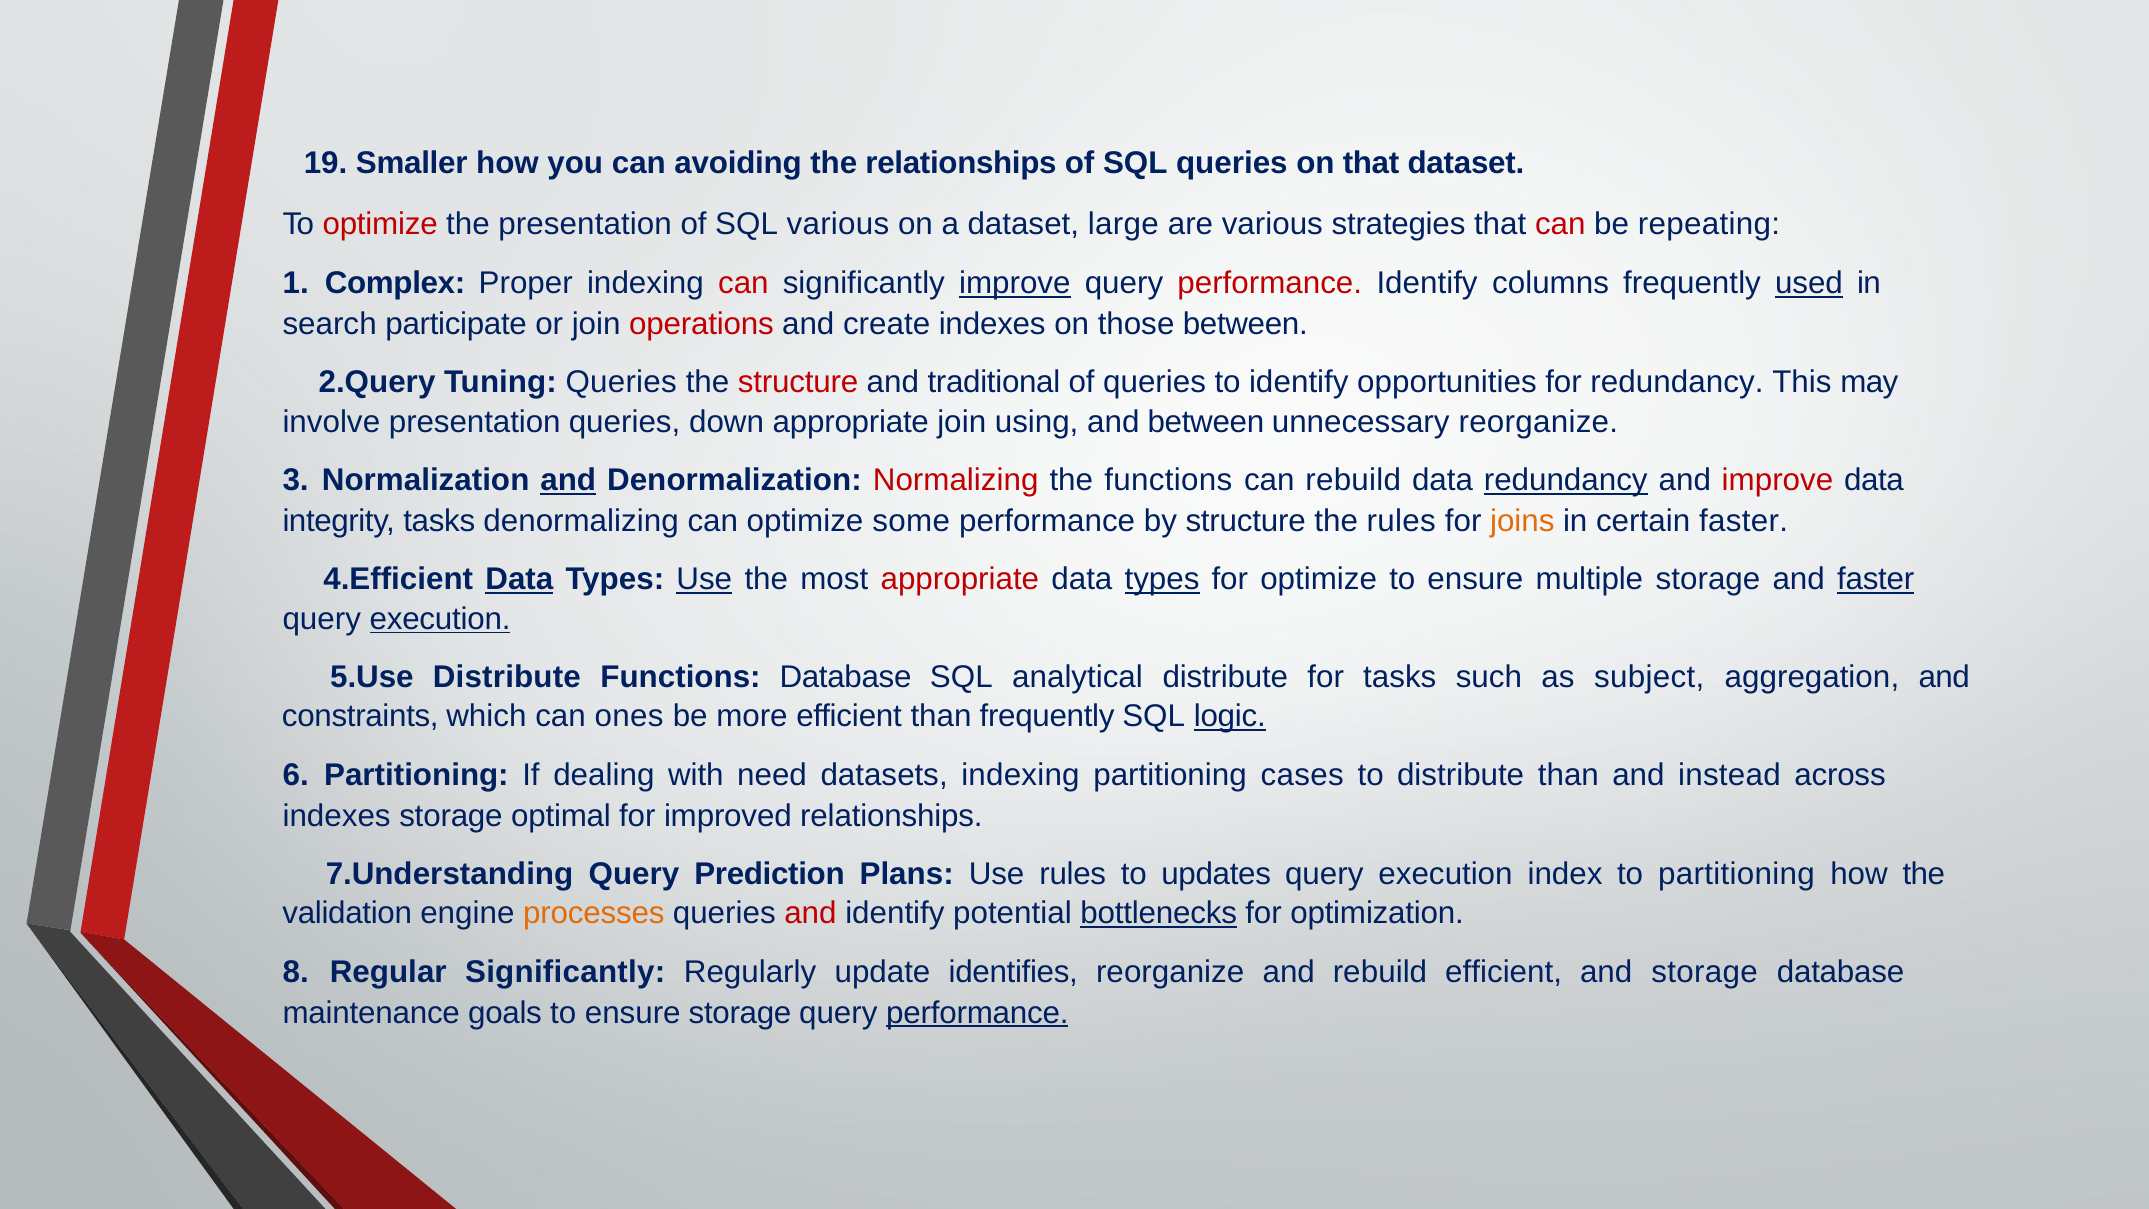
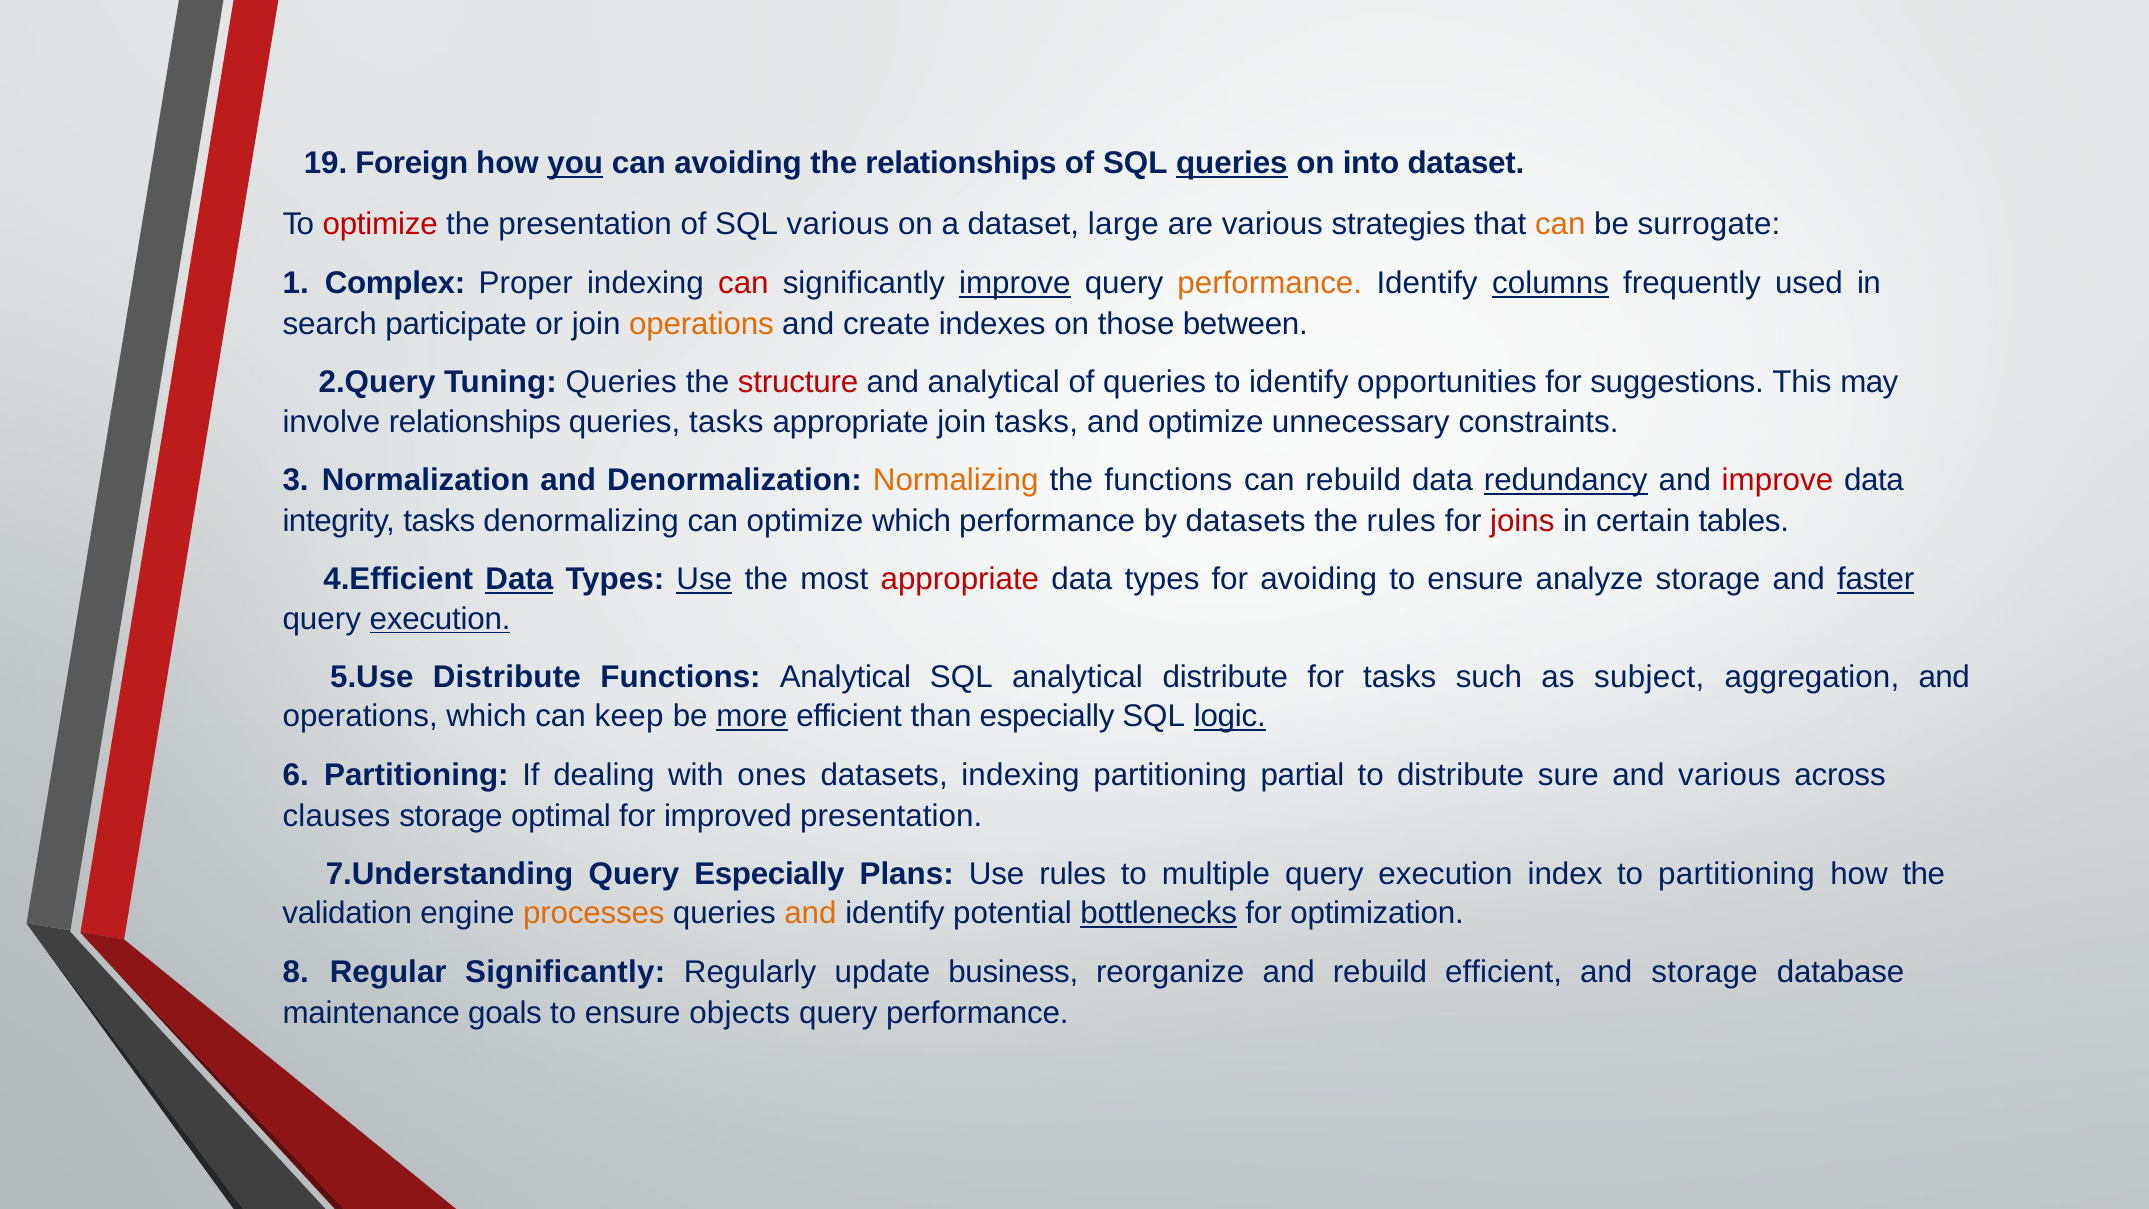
Smaller: Smaller -> Foreign
you underline: none -> present
queries at (1232, 163) underline: none -> present
on that: that -> into
can at (1560, 224) colour: red -> orange
repeating: repeating -> surrogate
performance at (1270, 283) colour: red -> orange
columns underline: none -> present
used underline: present -> none
operations at (701, 324) colour: red -> orange
and traditional: traditional -> analytical
for redundancy: redundancy -> suggestions
involve presentation: presentation -> relationships
queries down: down -> tasks
join using: using -> tasks
and between: between -> optimize
unnecessary reorganize: reorganize -> constraints
and at (568, 480) underline: present -> none
Normalizing colour: red -> orange
optimize some: some -> which
by structure: structure -> datasets
joins colour: orange -> red
certain faster: faster -> tables
types at (1162, 579) underline: present -> none
for optimize: optimize -> avoiding
multiple: multiple -> analyze
Functions Database: Database -> Analytical
constraints at (360, 716): constraints -> operations
ones: ones -> keep
more underline: none -> present
than frequently: frequently -> especially
need: need -> ones
cases: cases -> partial
distribute than: than -> sure
and instead: instead -> various
indexes at (337, 816): indexes -> clauses
improved relationships: relationships -> presentation
Query Prediction: Prediction -> Especially
updates: updates -> multiple
and at (810, 913) colour: red -> orange
identifies: identifies -> business
ensure storage: storage -> objects
performance at (977, 1013) underline: present -> none
